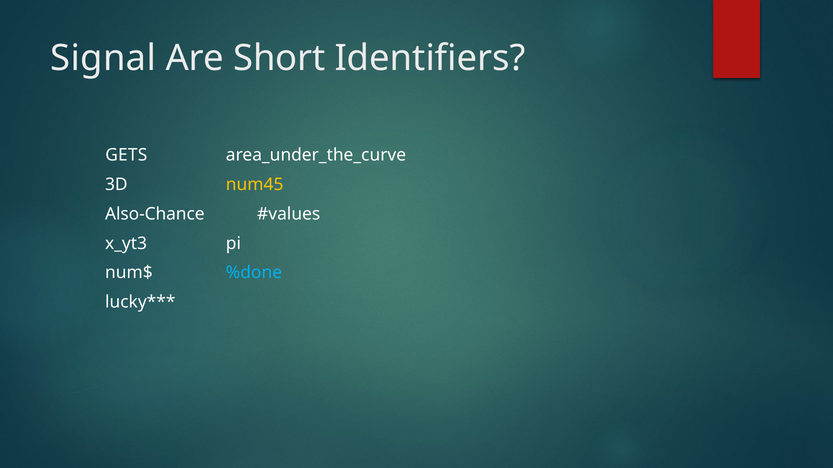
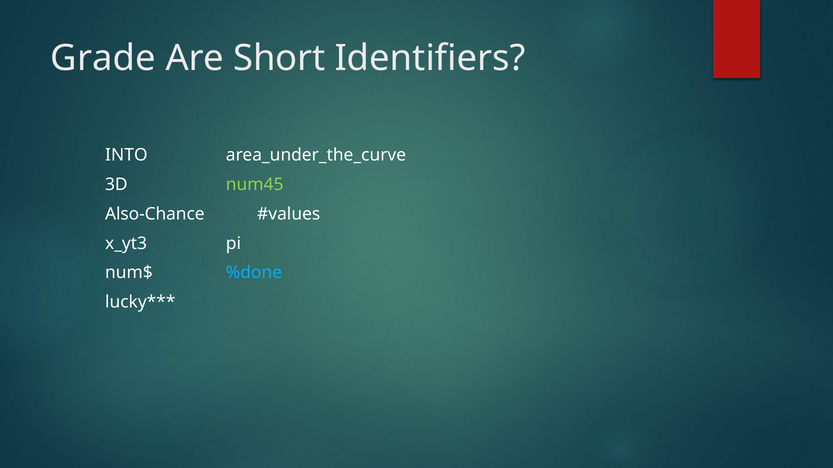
Signal: Signal -> Grade
GETS: GETS -> INTO
num45 colour: yellow -> light green
